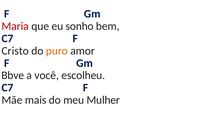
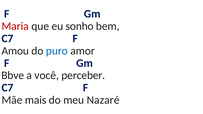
Cristo: Cristo -> Amou
puro colour: orange -> blue
escolheu: escolheu -> perceber
Mulher: Mulher -> Nazaré
